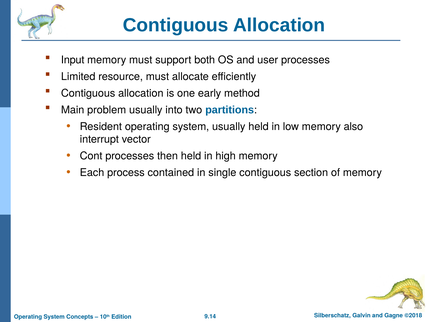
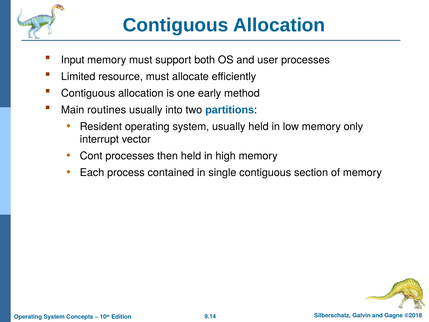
problem: problem -> routines
also: also -> only
